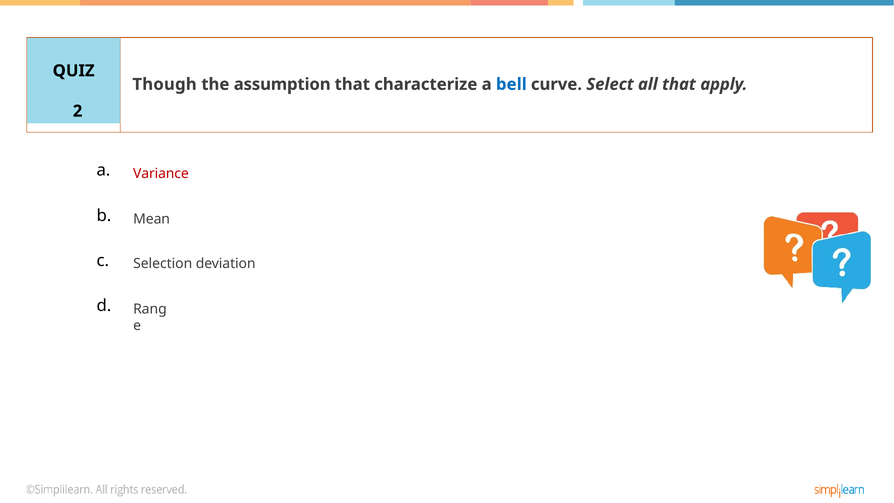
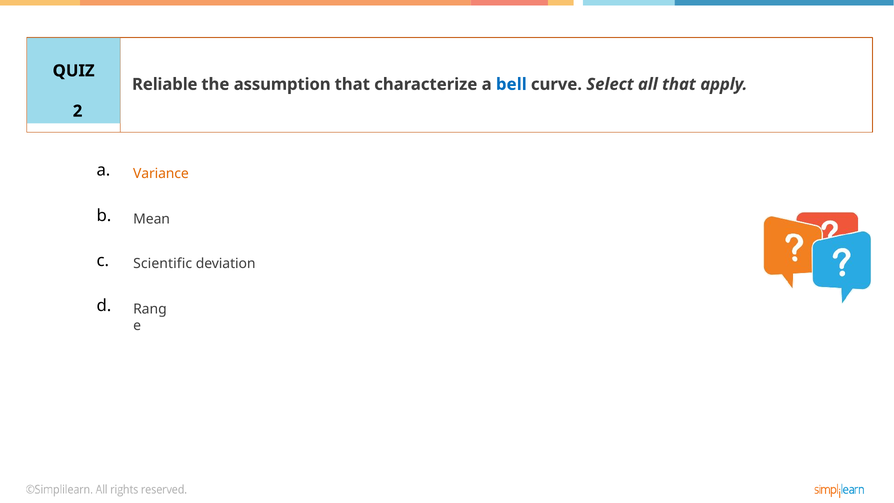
Though: Though -> Reliable
Variance colour: red -> orange
Selection: Selection -> Scientific
